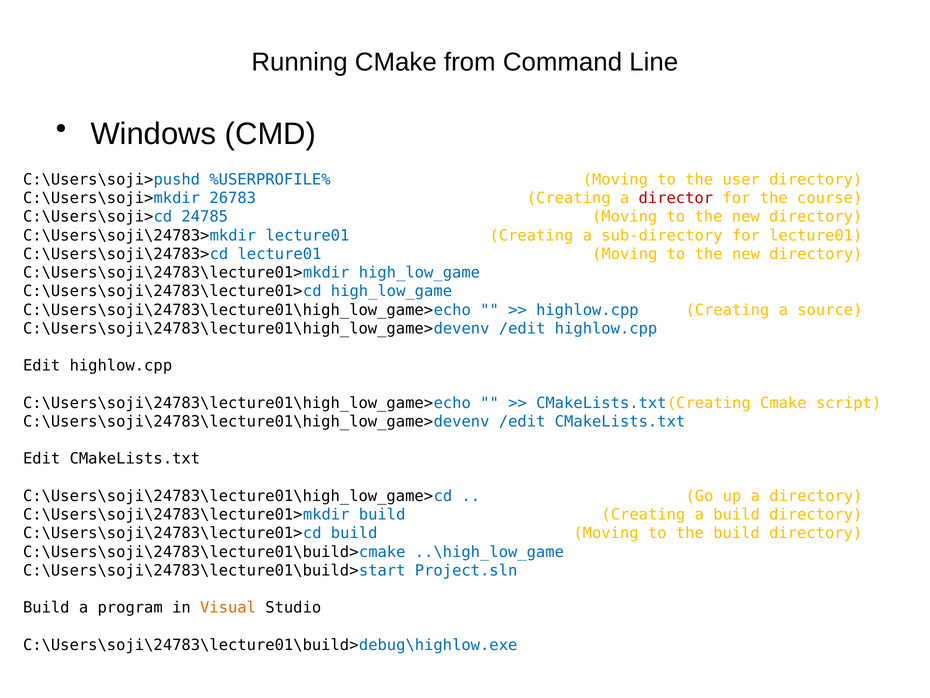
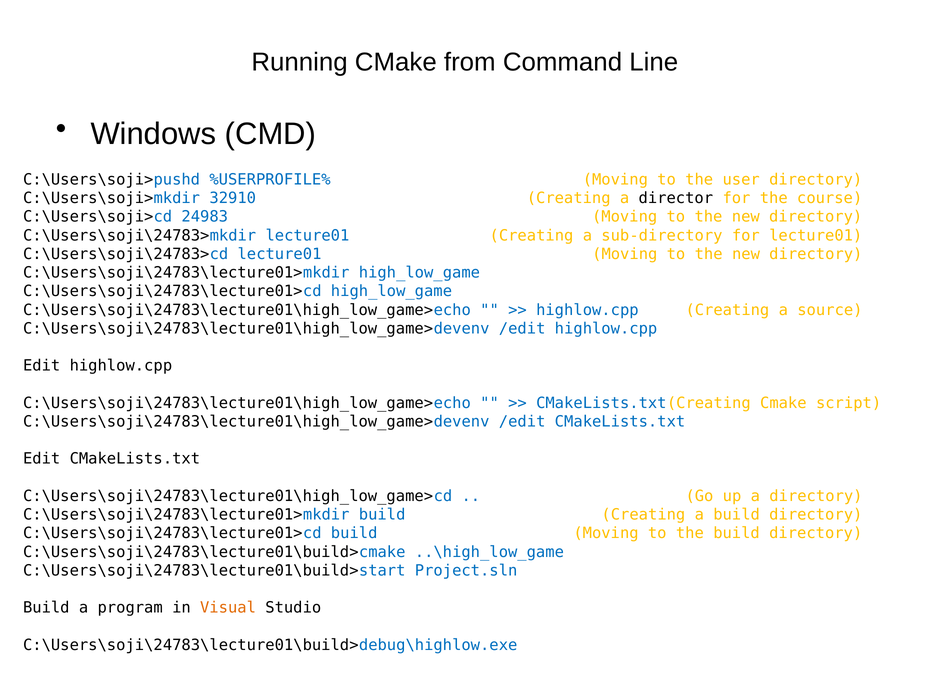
26783: 26783 -> 32910
director colour: red -> black
24785: 24785 -> 24983
